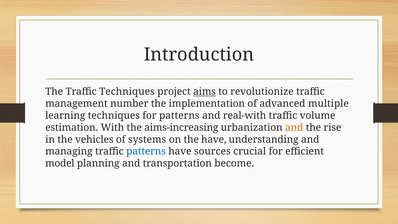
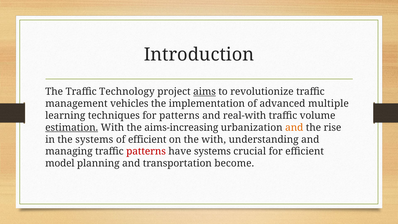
Traffic Techniques: Techniques -> Technology
number: number -> vehicles
estimation underline: none -> present
the vehicles: vehicles -> systems
of systems: systems -> efficient
the have: have -> with
patterns at (146, 151) colour: blue -> red
have sources: sources -> systems
